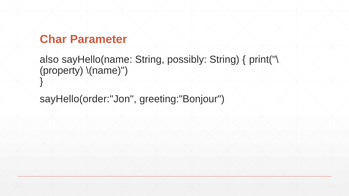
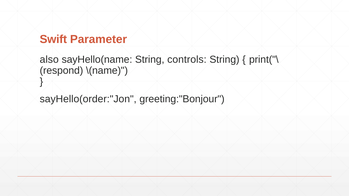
Char: Char -> Swift
possibly: possibly -> controls
property: property -> respond
